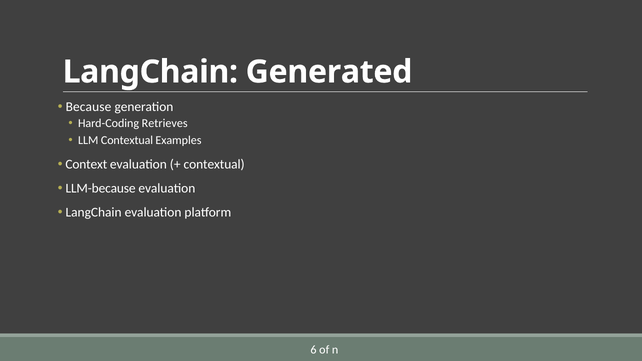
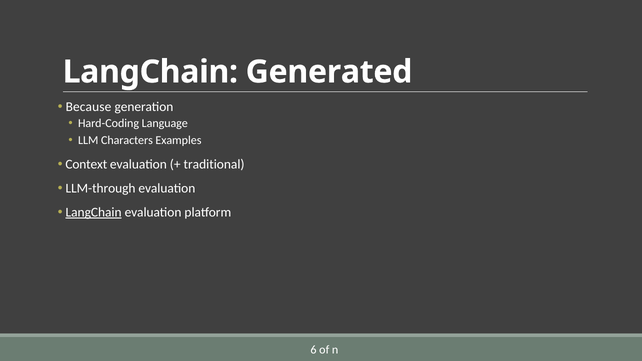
Retrieves: Retrieves -> Language
LLM Contextual: Contextual -> Characters
contextual at (214, 165): contextual -> traditional
LLM-because: LLM-because -> LLM-through
LangChain at (94, 212) underline: none -> present
